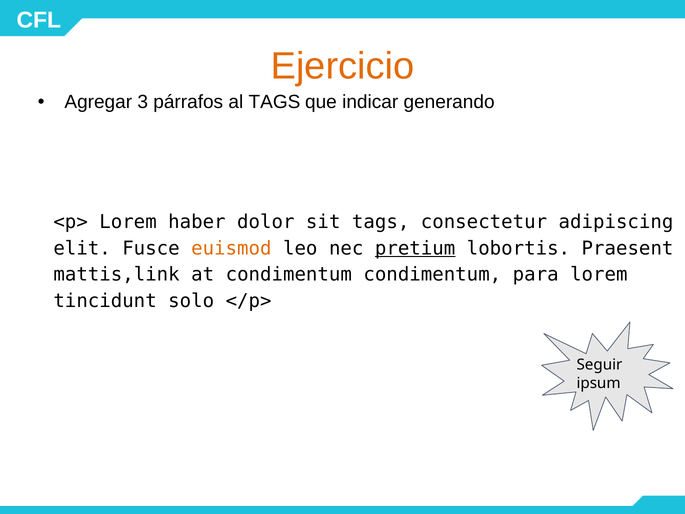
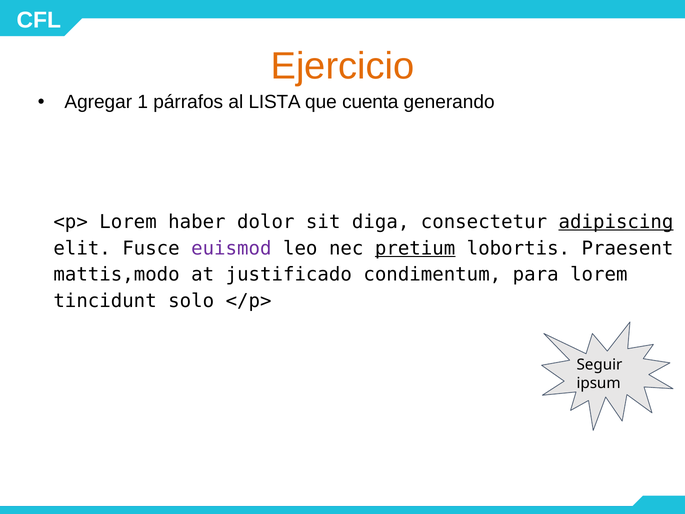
3: 3 -> 1
al TAGS: TAGS -> LISTA
indicar: indicar -> cuenta
sit tags: tags -> diga
adipiscing underline: none -> present
euismod colour: orange -> purple
mattis,link: mattis,link -> mattis,modo
at condimentum: condimentum -> justificado
